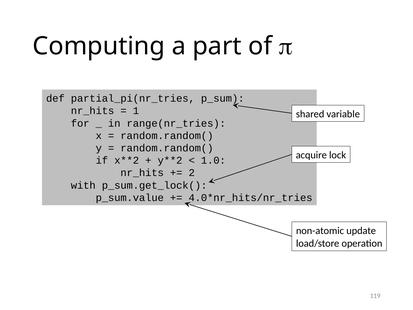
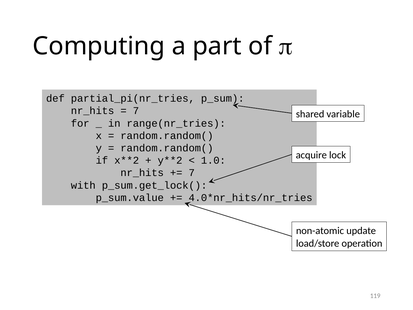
1 at (136, 111): 1 -> 7
2 at (192, 173): 2 -> 7
